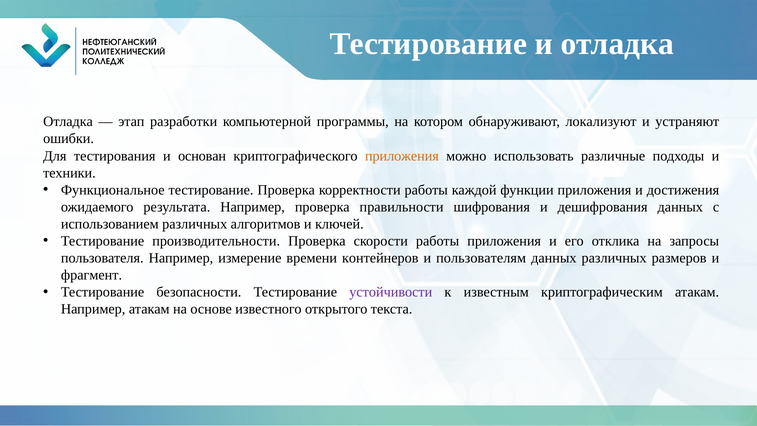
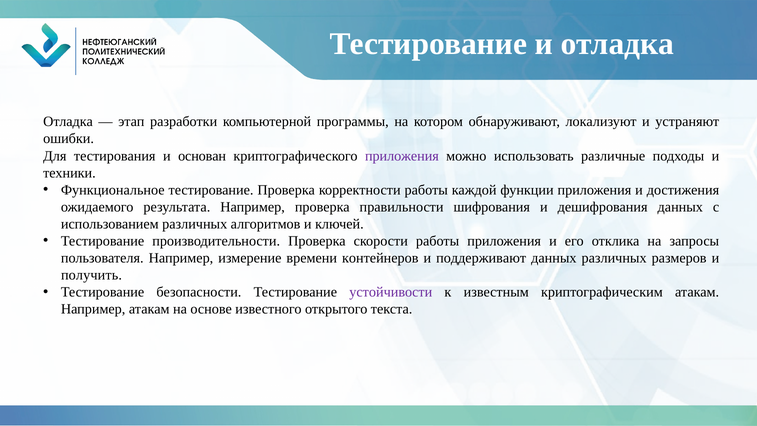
приложения at (402, 156) colour: orange -> purple
пользователям: пользователям -> поддерживают
фрагмент: фрагмент -> получить
